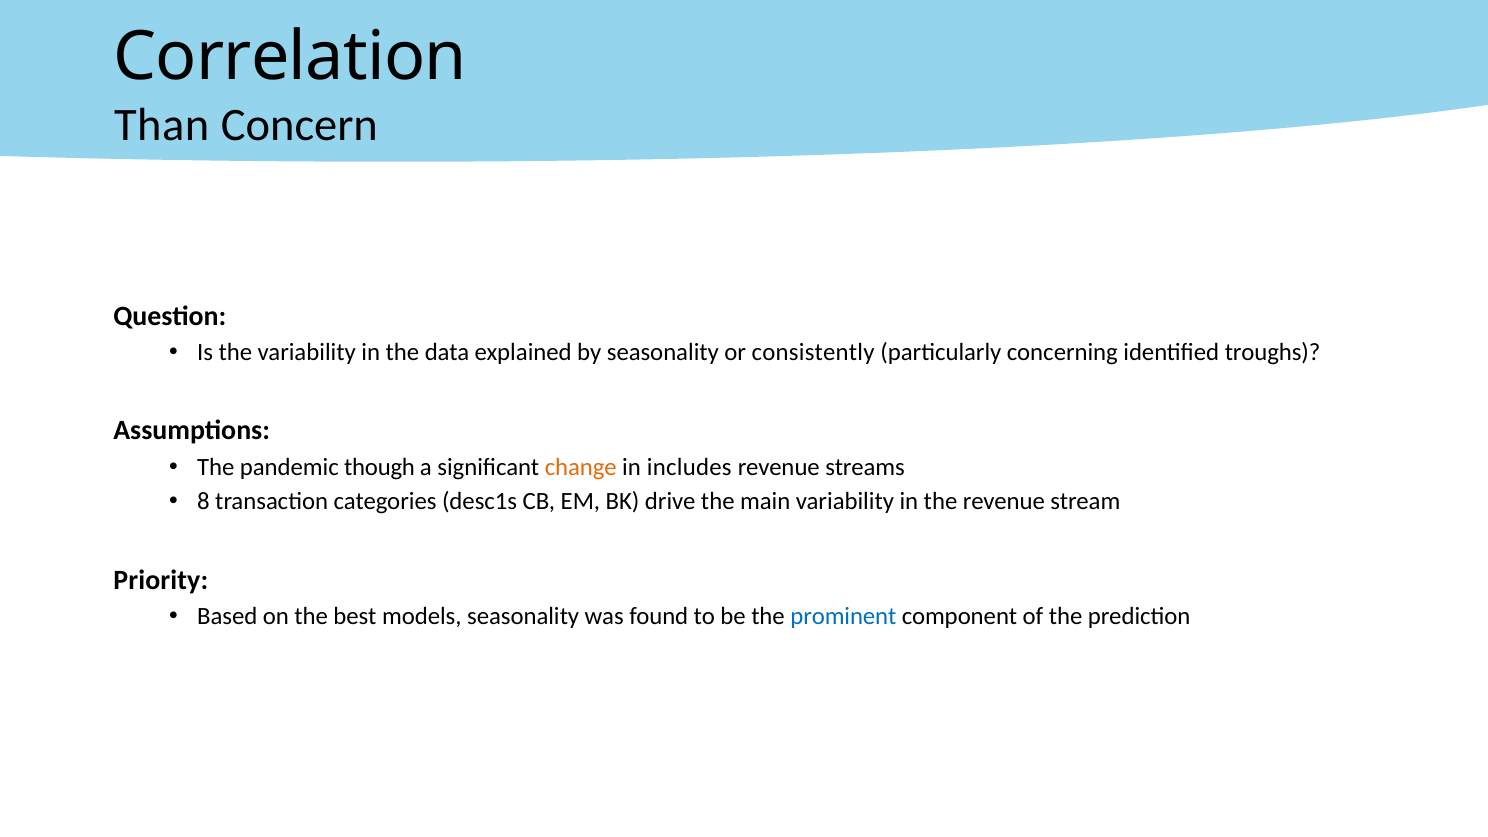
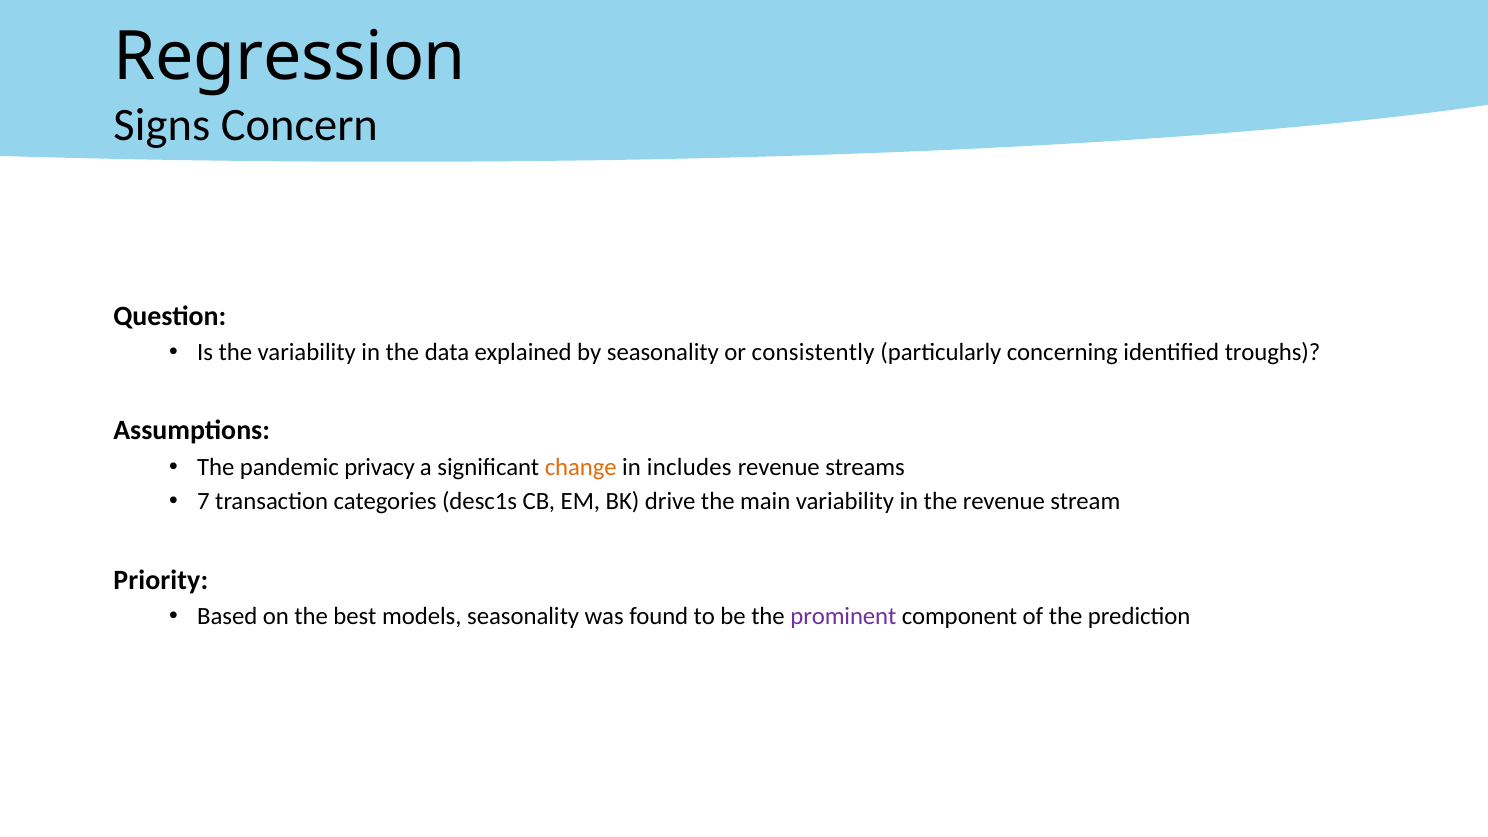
Correlation: Correlation -> Regression
Than: Than -> Signs
though: though -> privacy
8: 8 -> 7
prominent colour: blue -> purple
